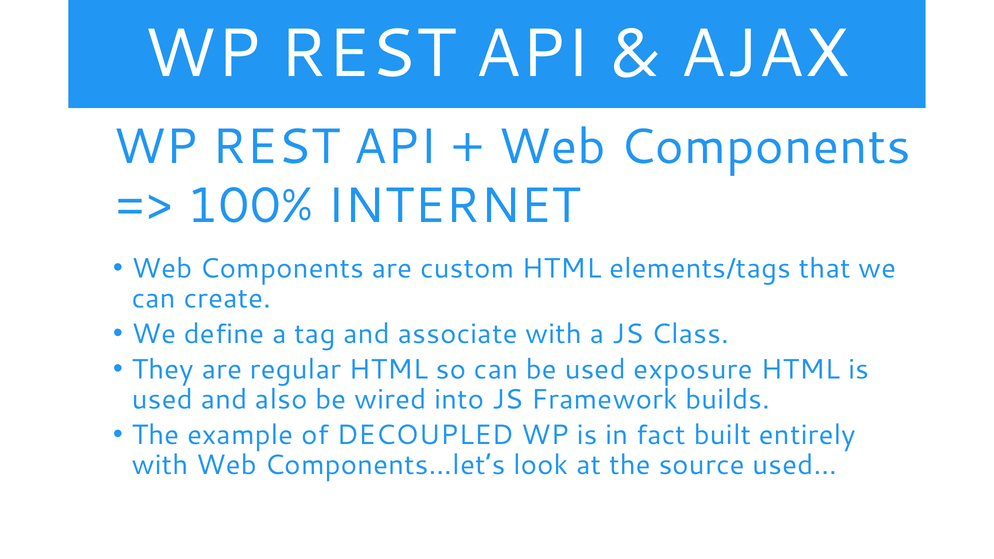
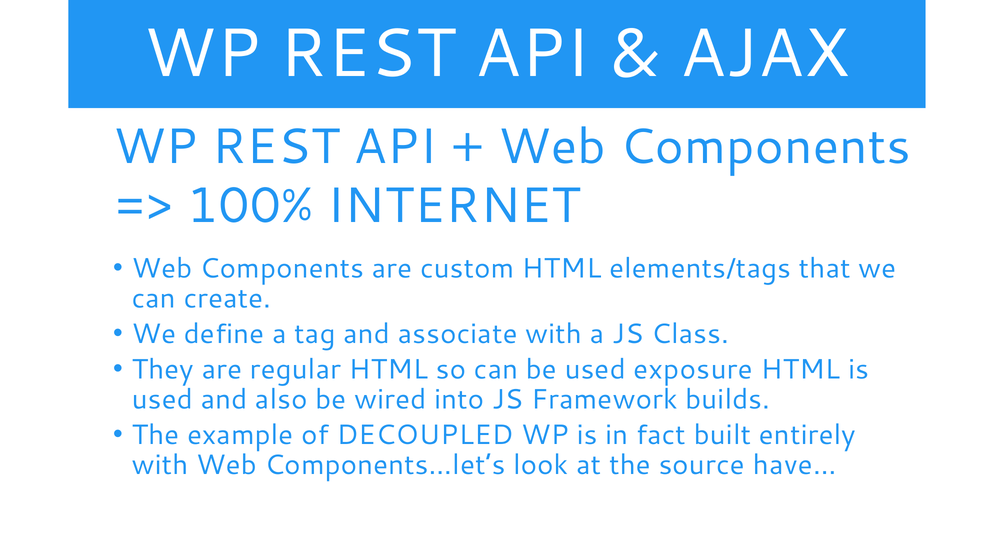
used…: used… -> have…
